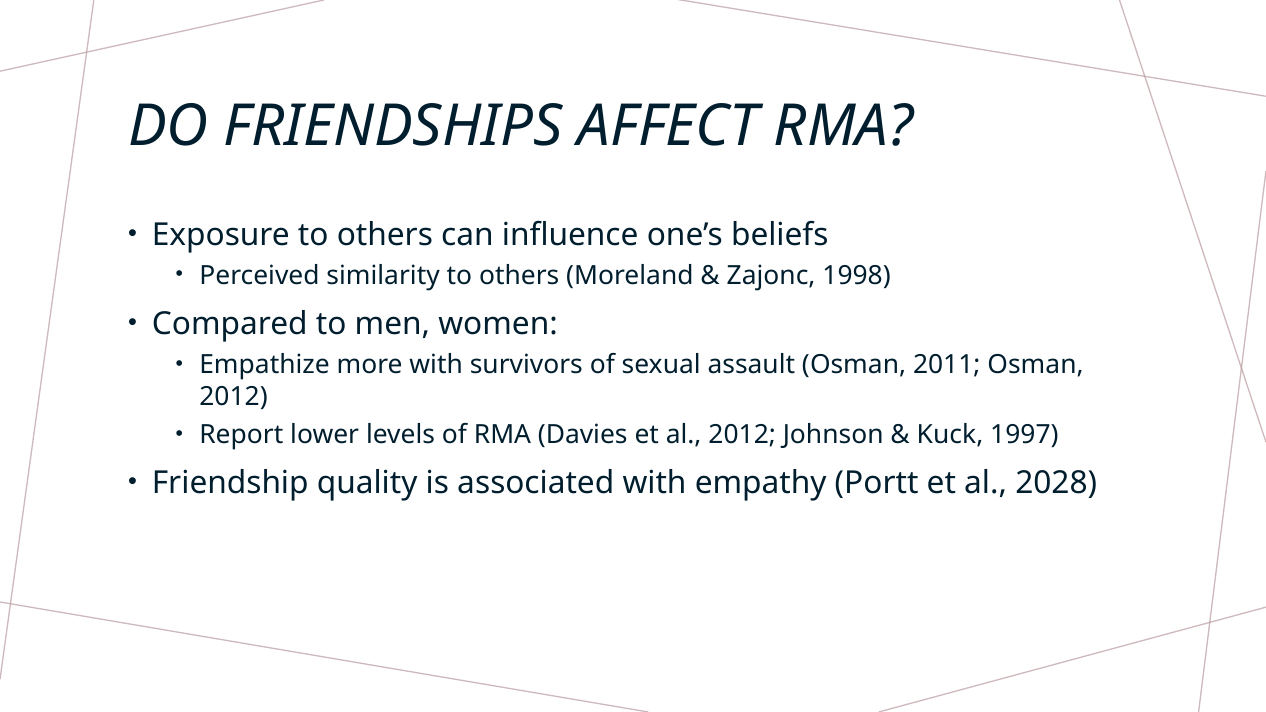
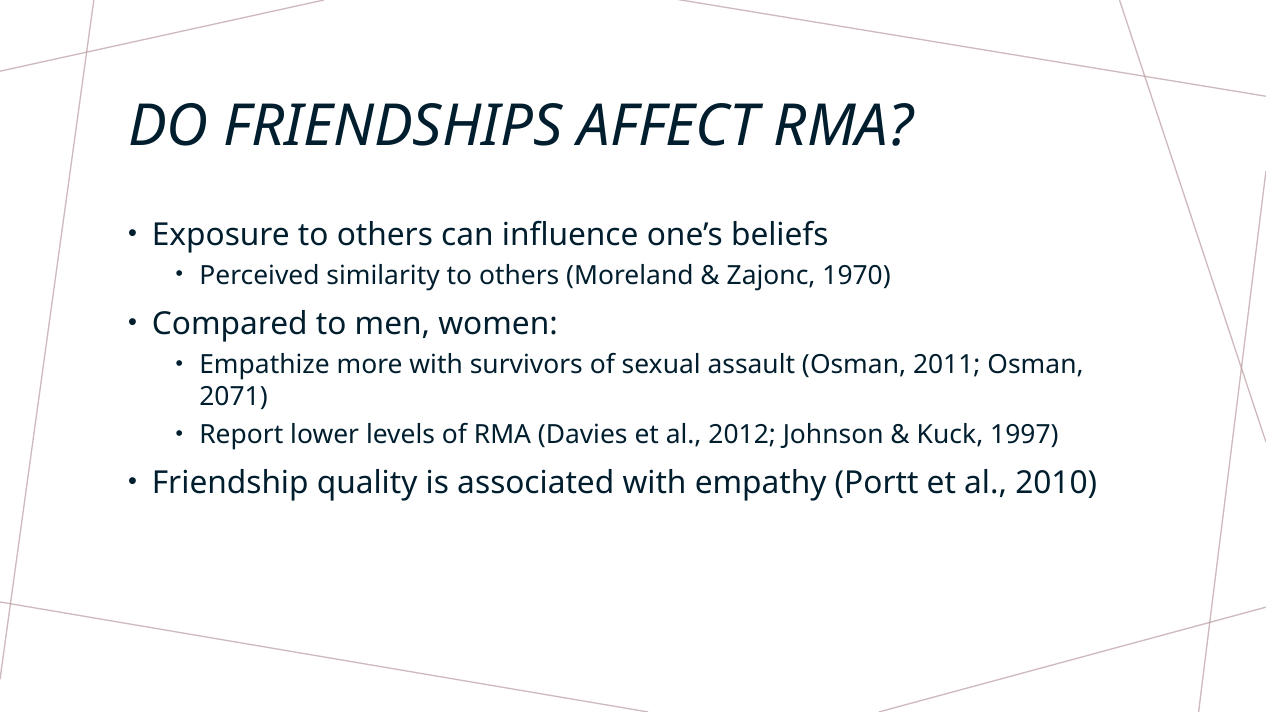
1998: 1998 -> 1970
2012 at (234, 397): 2012 -> 2071
2028: 2028 -> 2010
